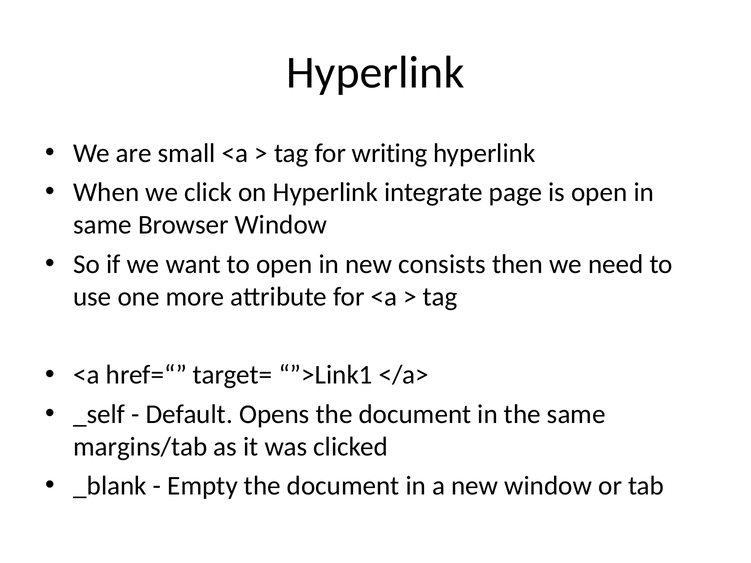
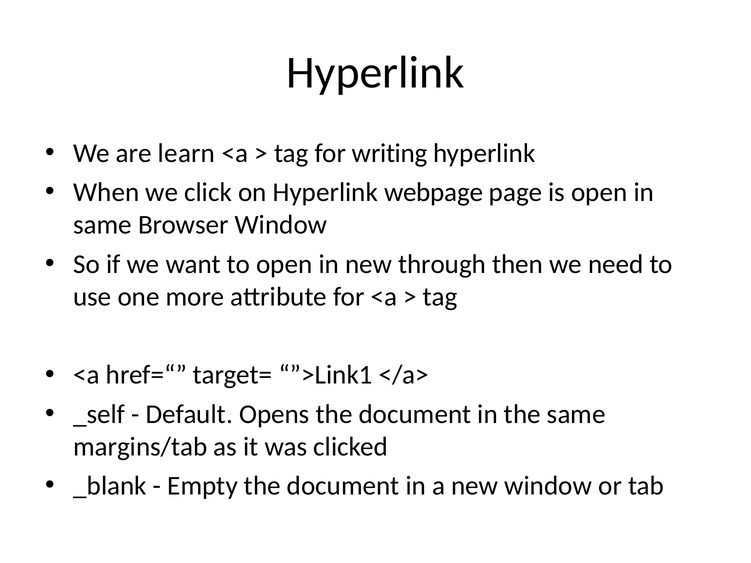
small: small -> learn
integrate: integrate -> webpage
consists: consists -> through
